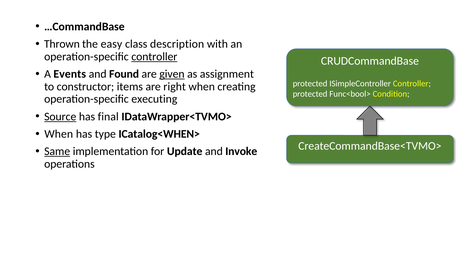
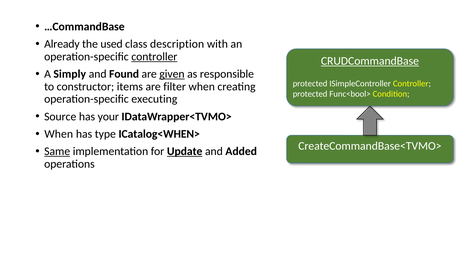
Thrown: Thrown -> Already
easy: easy -> used
CRUDCommandBase underline: none -> present
Events: Events -> Simply
assignment: assignment -> responsible
right: right -> filter
Source underline: present -> none
final: final -> your
Update underline: none -> present
Invoke: Invoke -> Added
